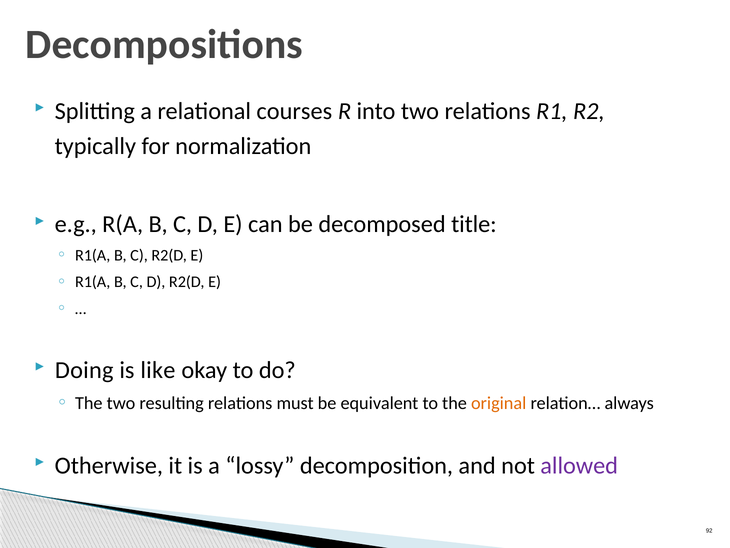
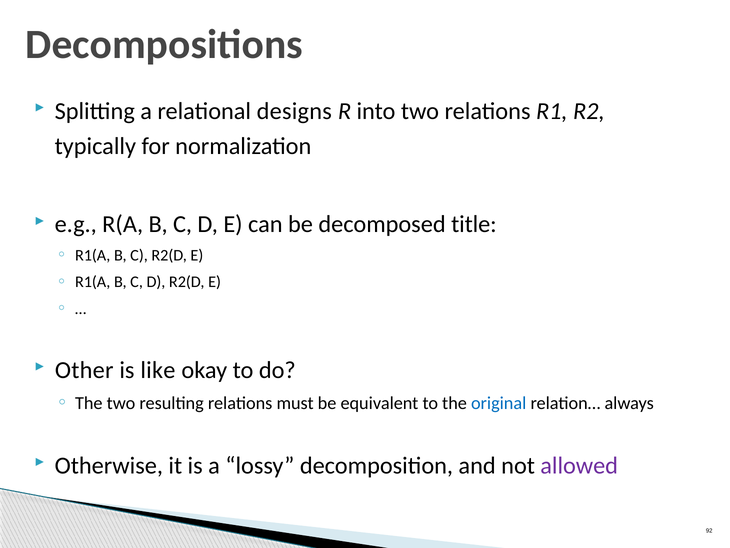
courses: courses -> designs
Doing: Doing -> Other
original colour: orange -> blue
